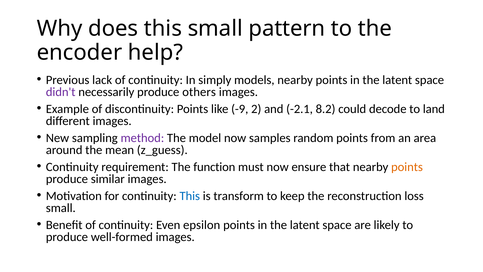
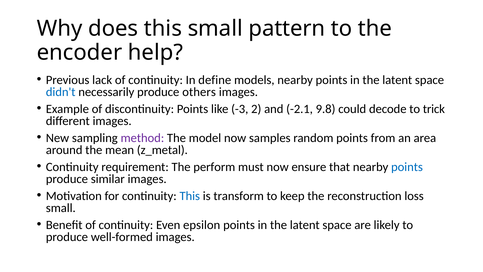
simply: simply -> define
didn't colour: purple -> blue
-9: -9 -> -3
8.2: 8.2 -> 9.8
land: land -> trick
z_guess: z_guess -> z_metal
function: function -> perform
points at (407, 167) colour: orange -> blue
